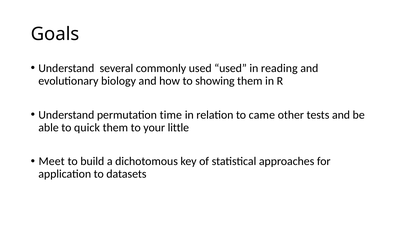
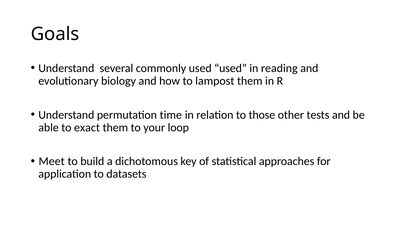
showing: showing -> lampost
came: came -> those
quick: quick -> exact
little: little -> loop
